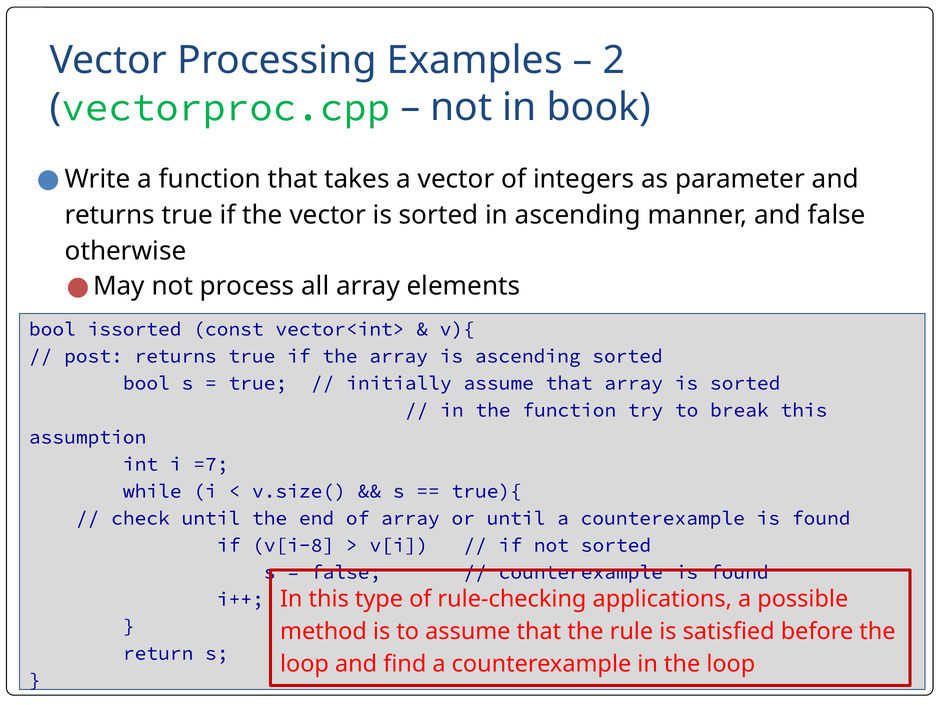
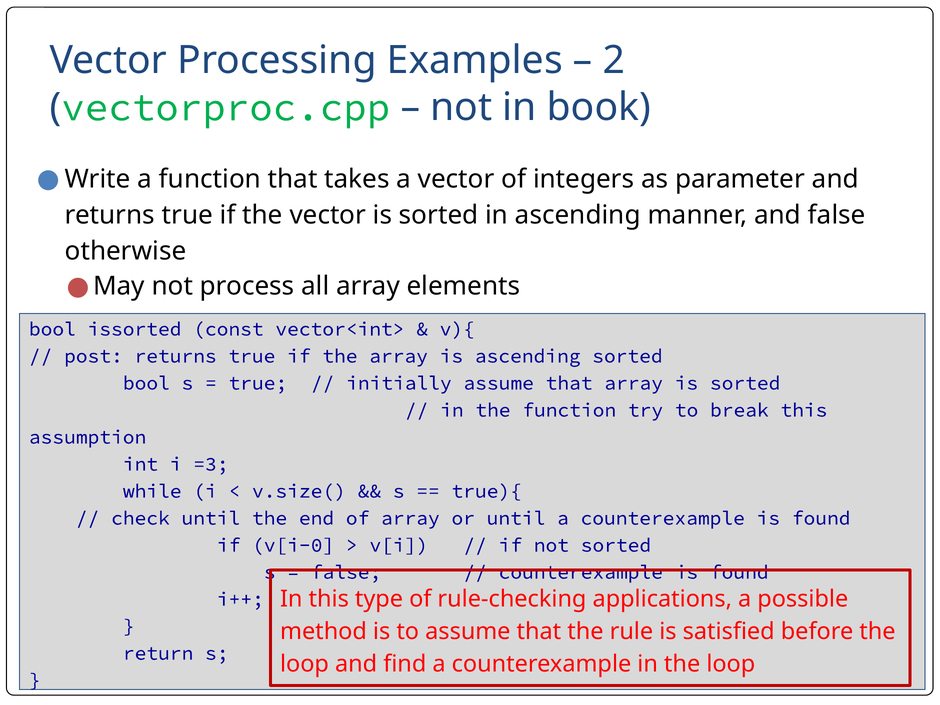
=7: =7 -> =3
v[i-8: v[i-8 -> v[i-0
